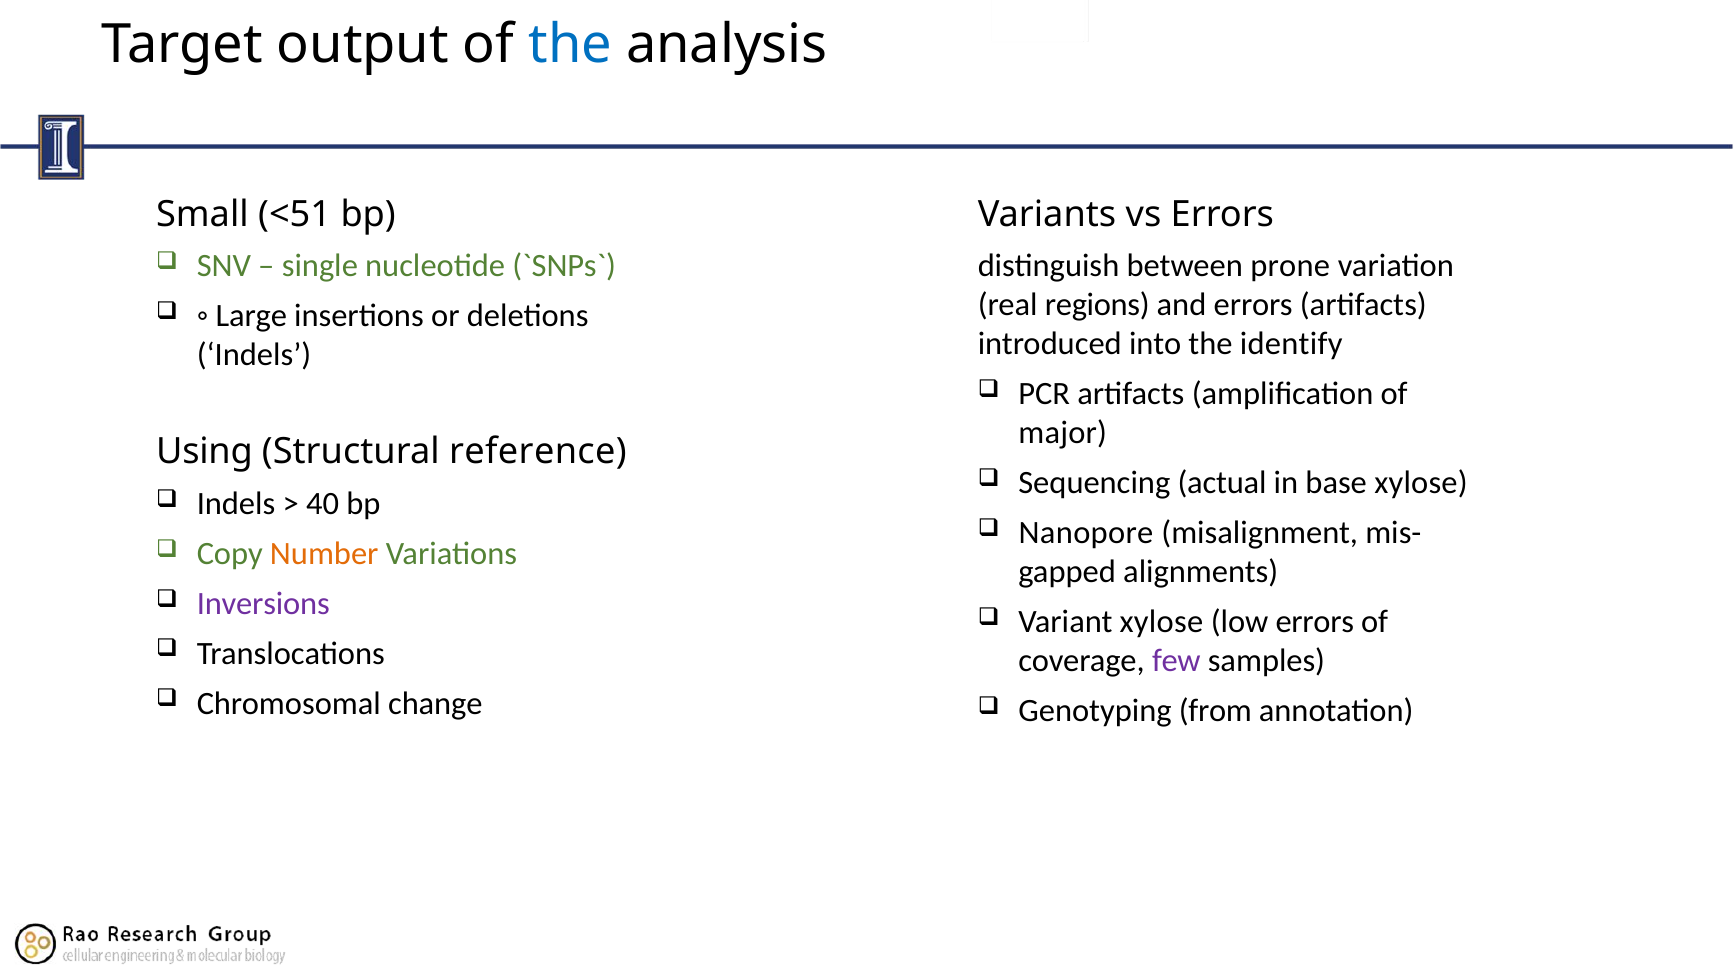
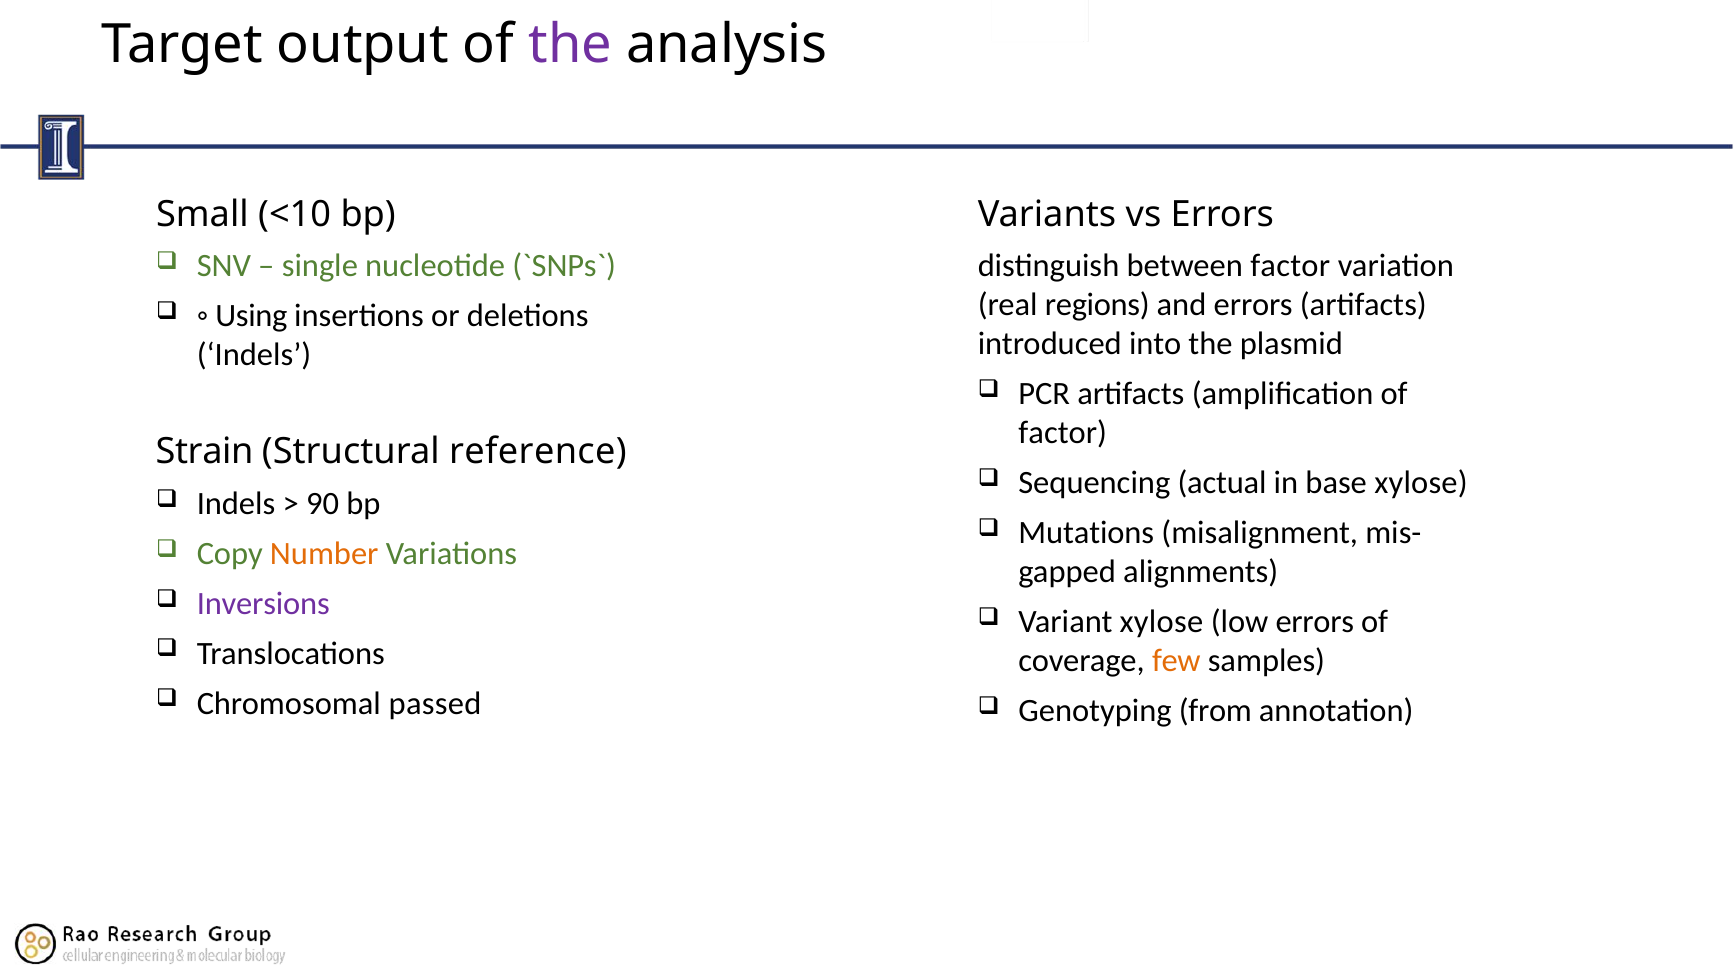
the at (570, 44) colour: blue -> purple
<51: <51 -> <10
between prone: prone -> factor
Large: Large -> Using
identify: identify -> plasmid
major at (1063, 433): major -> factor
Using: Using -> Strain
40: 40 -> 90
Nanopore: Nanopore -> Mutations
few colour: purple -> orange
change: change -> passed
